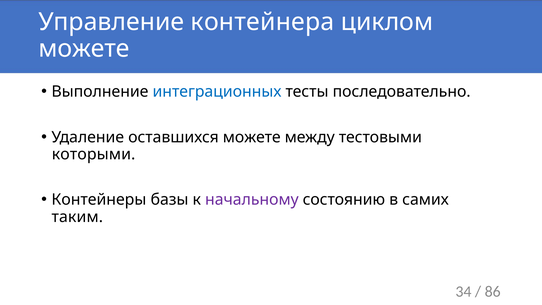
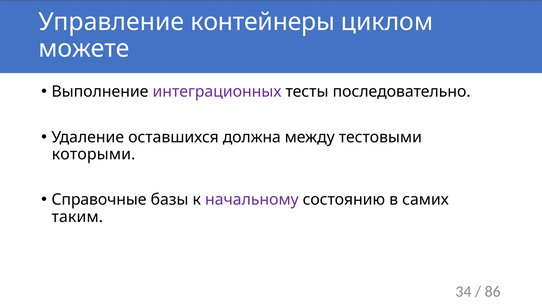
контейнера: контейнера -> контейнеры
интеграционных colour: blue -> purple
оставшихся можете: можете -> должна
Контейнеры: Контейнеры -> Справочные
